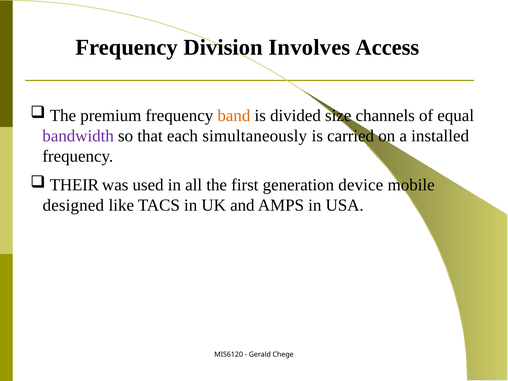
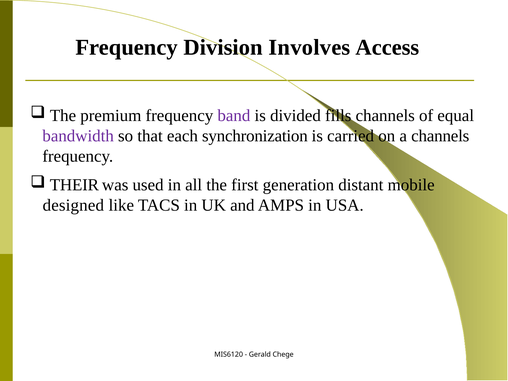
band colour: orange -> purple
size: size -> fills
simultaneously: simultaneously -> synchronization
a installed: installed -> channels
device: device -> distant
